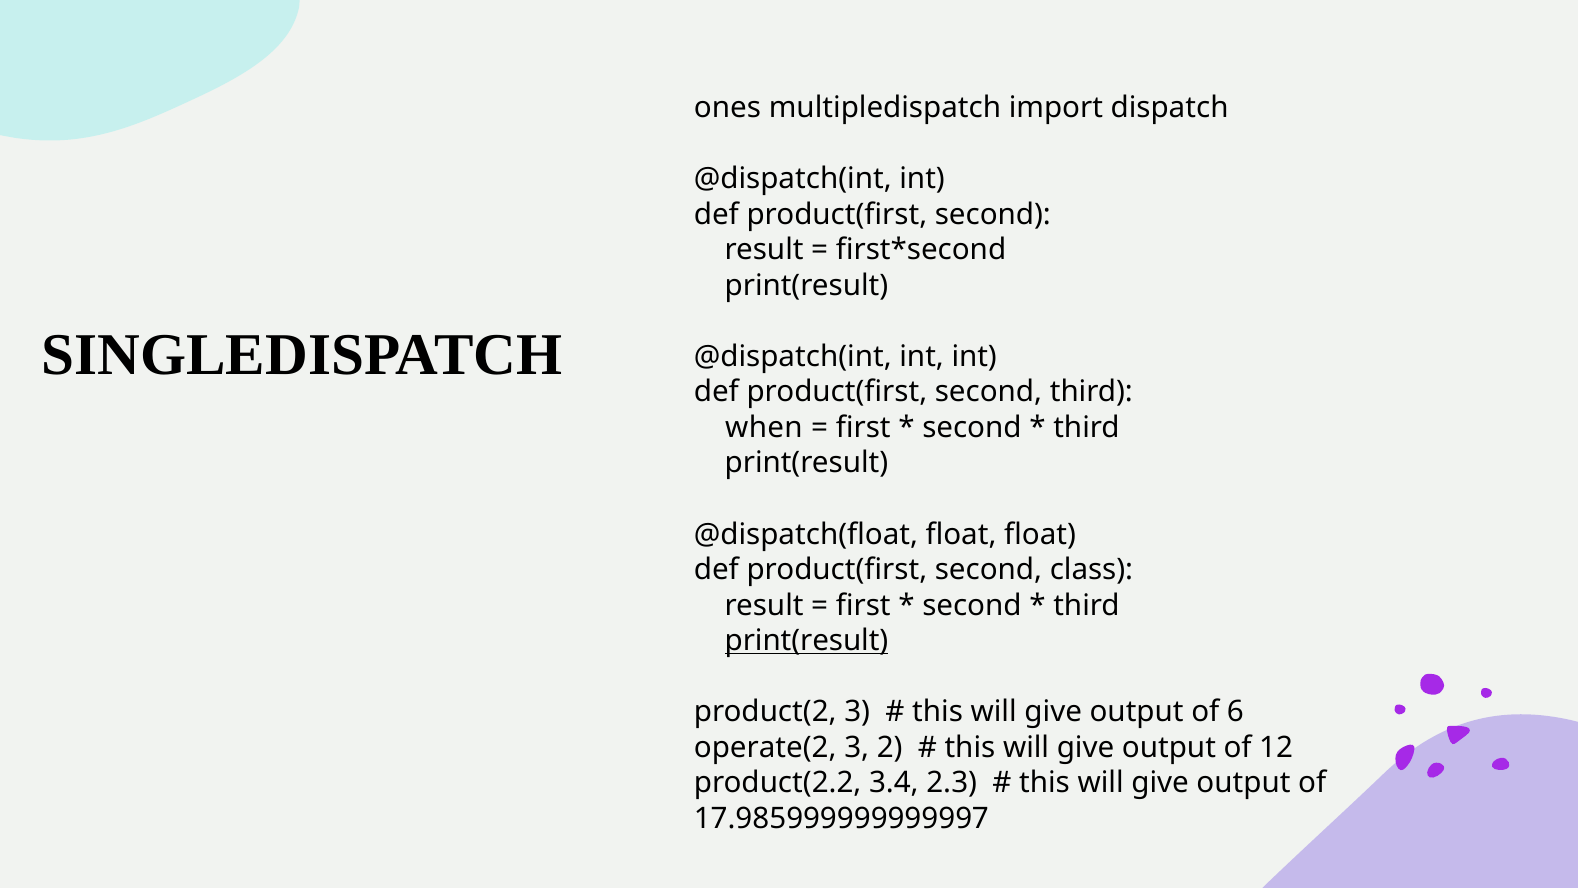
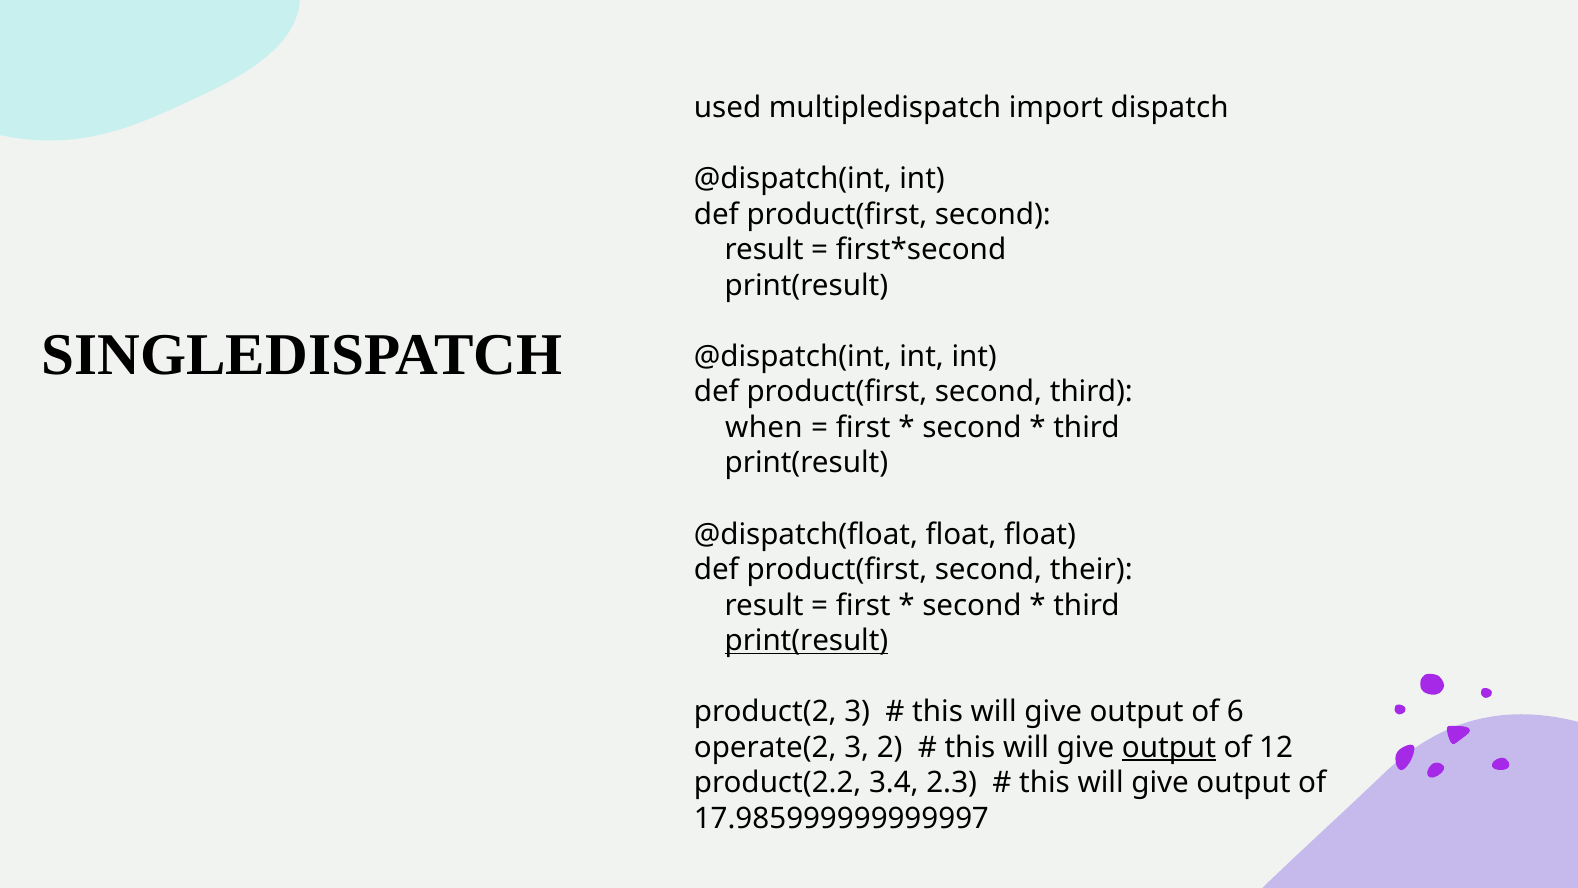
ones: ones -> used
class: class -> their
output at (1169, 747) underline: none -> present
